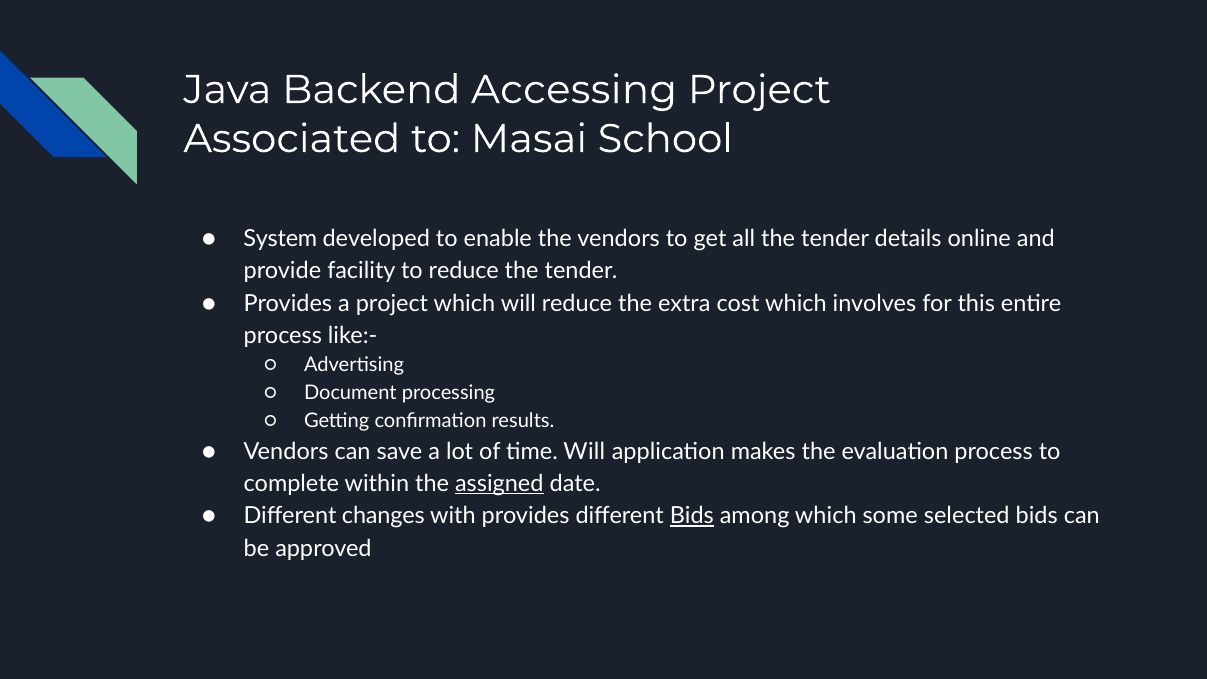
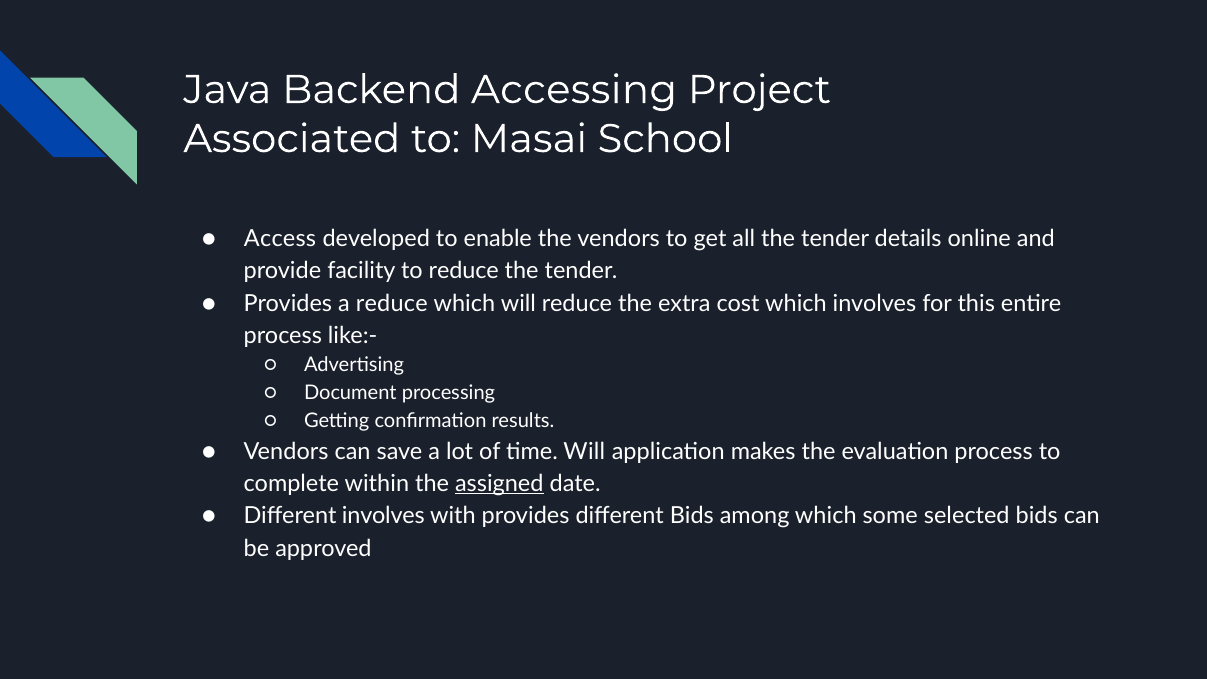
System: System -> Access
a project: project -> reduce
Different changes: changes -> involves
Bids at (692, 516) underline: present -> none
